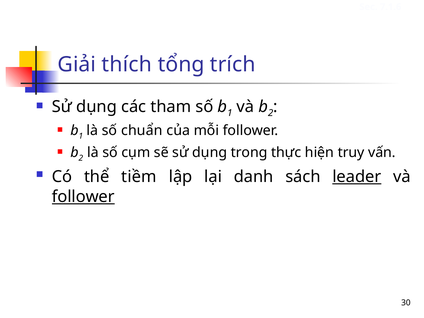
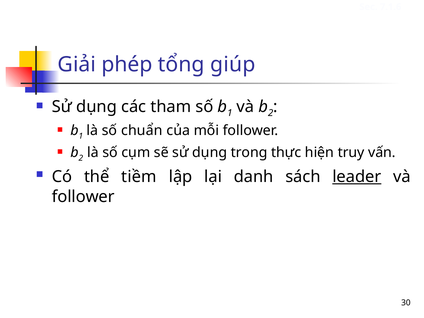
thích: thích -> phép
trích: trích -> giúp
follower at (83, 197) underline: present -> none
